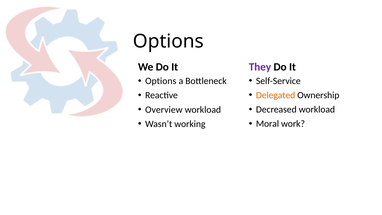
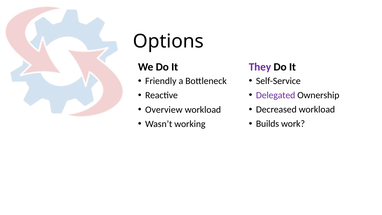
Options at (161, 81): Options -> Friendly
Delegated colour: orange -> purple
Moral: Moral -> Builds
